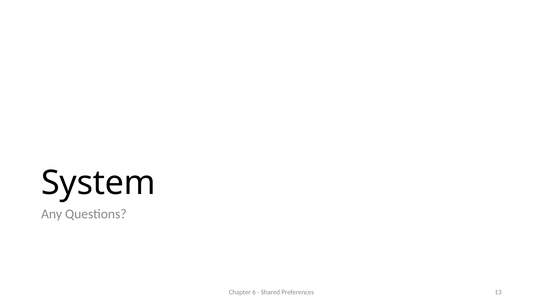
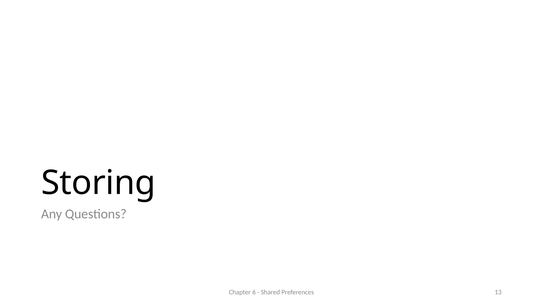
System: System -> Storing
